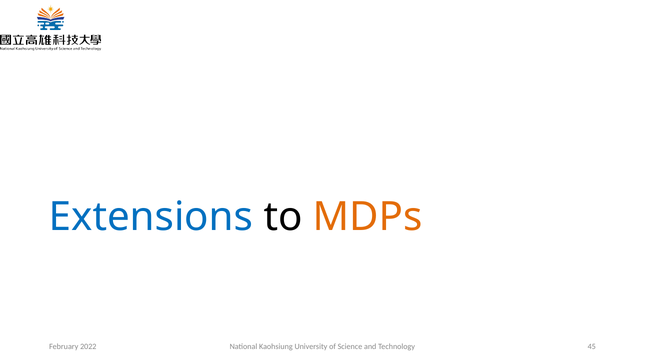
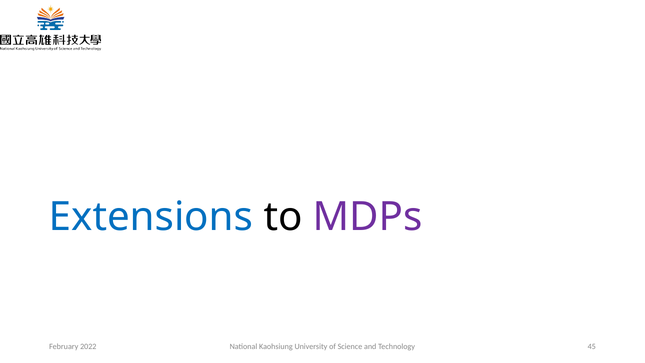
MDPs colour: orange -> purple
